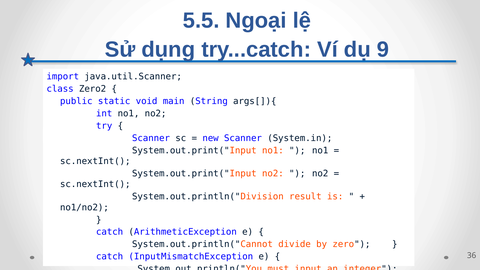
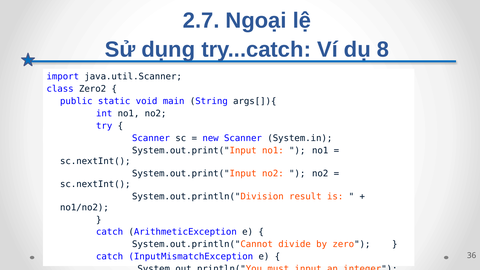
5.5: 5.5 -> 2.7
9: 9 -> 8
